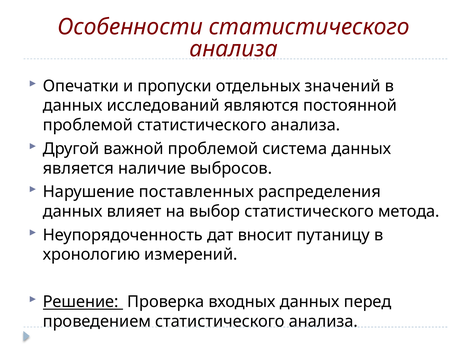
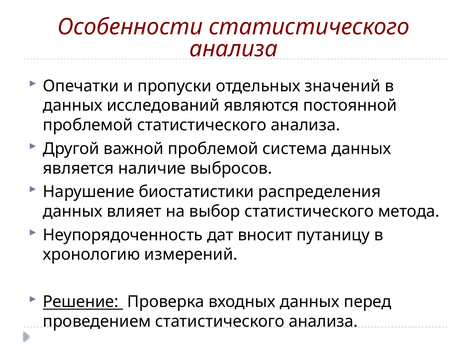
поставленных: поставленных -> биостатистики
